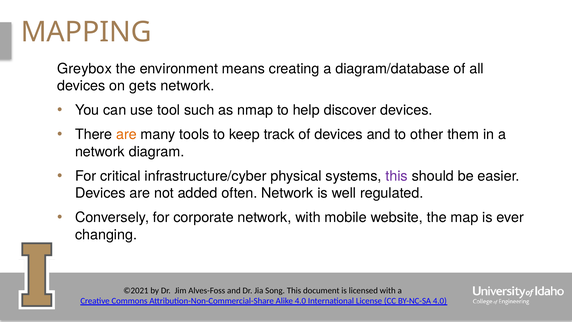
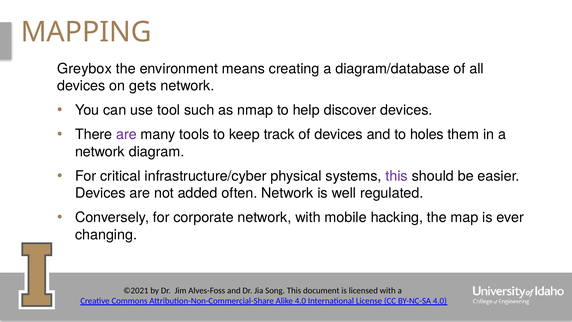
are at (126, 134) colour: orange -> purple
other: other -> holes
website: website -> hacking
